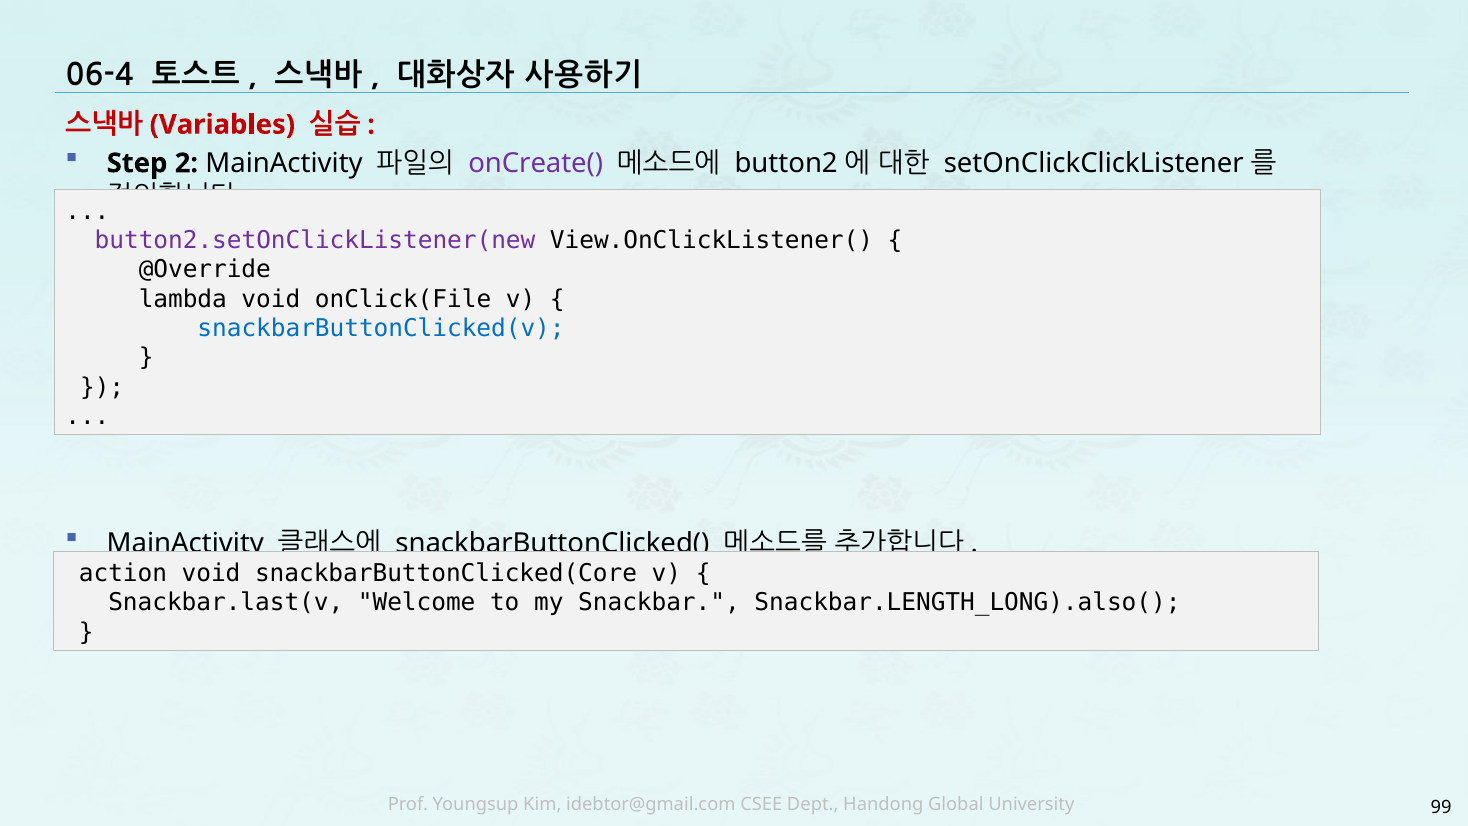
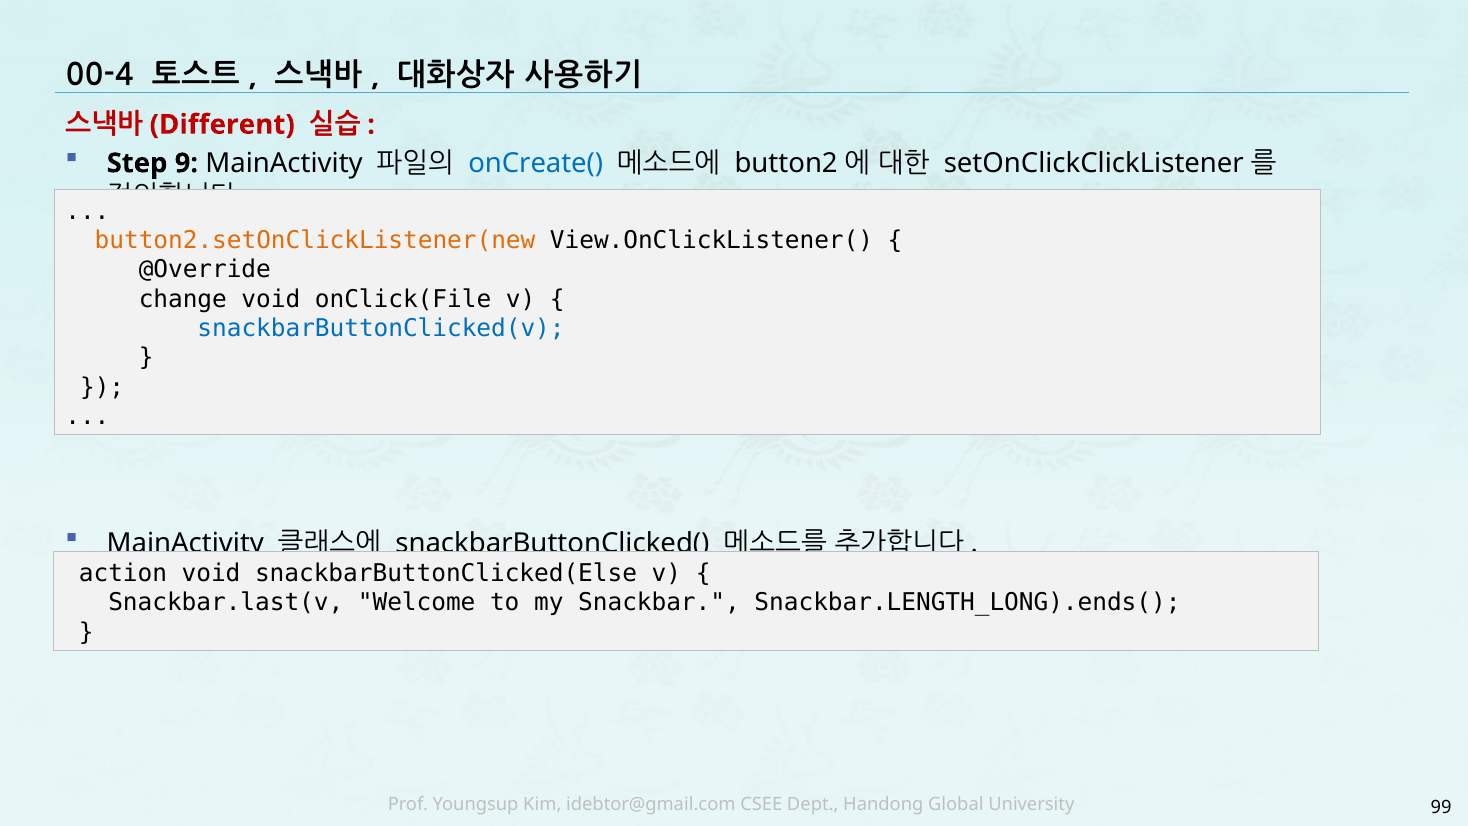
06-4: 06-4 -> 00-4
Variables: Variables -> Different
2: 2 -> 9
onCreate( colour: purple -> blue
button2.setOnClickListener(new colour: purple -> orange
lambda: lambda -> change
snackbarButtonClicked(Core: snackbarButtonClicked(Core -> snackbarButtonClicked(Else
Snackbar.LENGTH_LONG).also(: Snackbar.LENGTH_LONG).also( -> Snackbar.LENGTH_LONG).ends(
